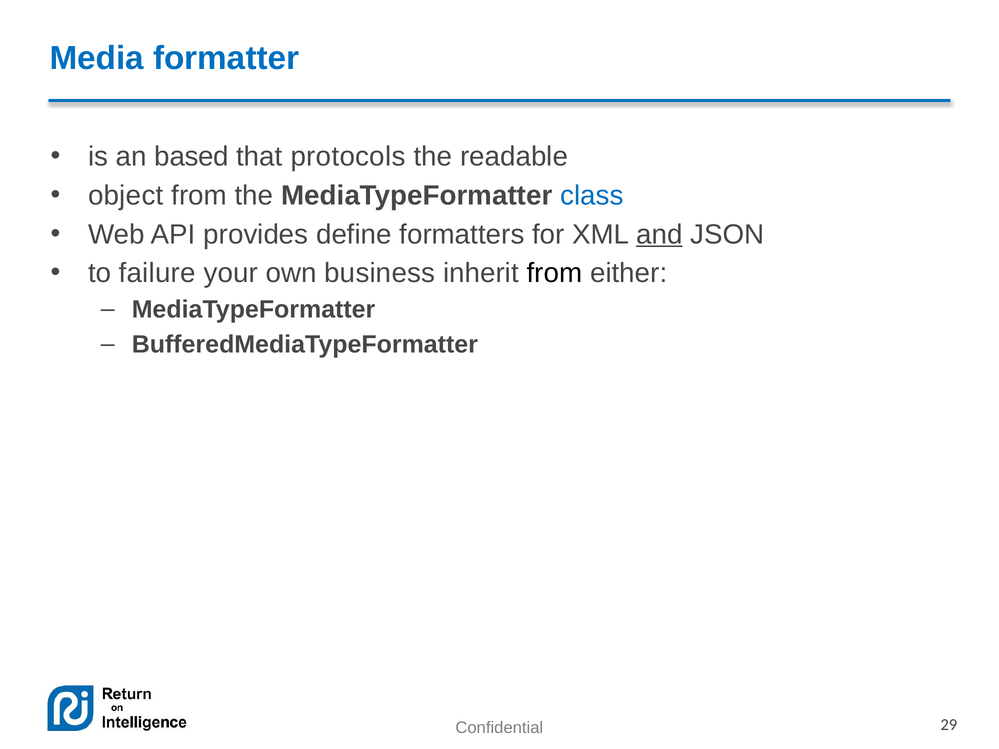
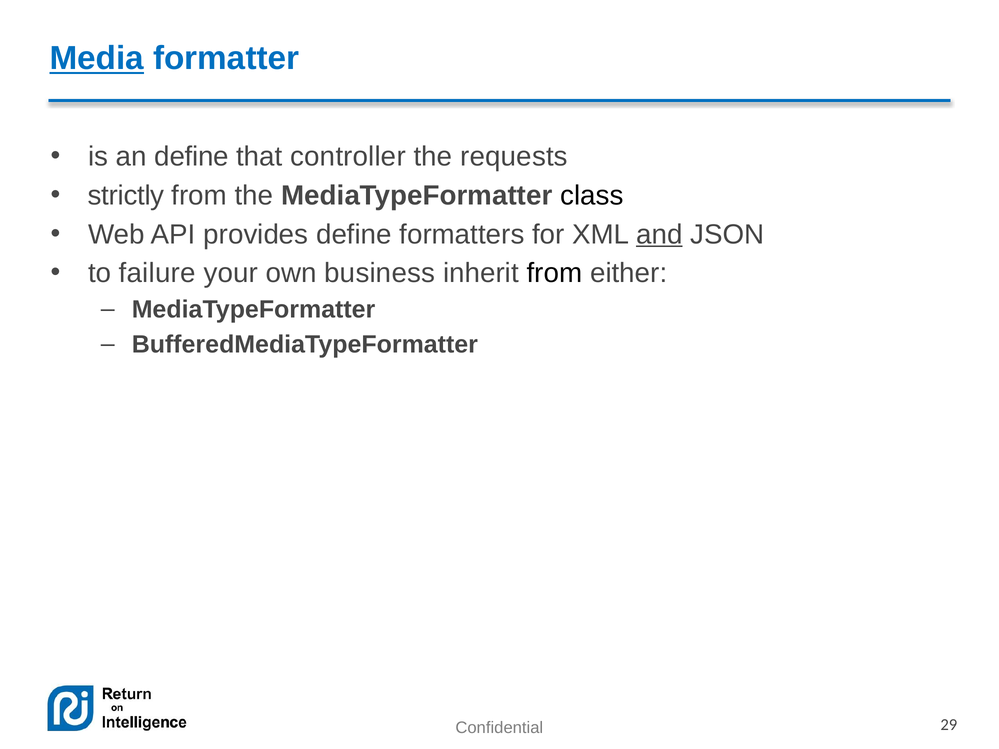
Media underline: none -> present
an based: based -> define
protocols: protocols -> controller
readable: readable -> requests
object: object -> strictly
class colour: blue -> black
